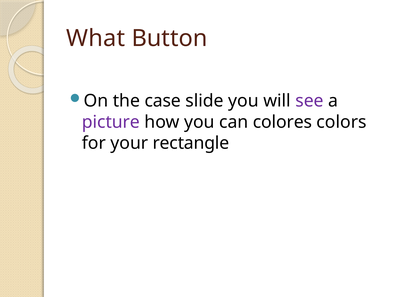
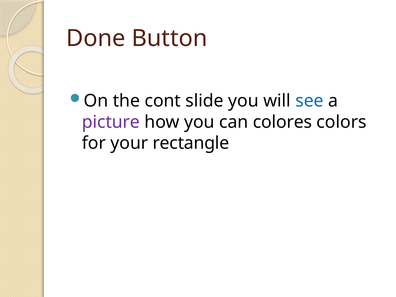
What: What -> Done
case: case -> cont
see colour: purple -> blue
